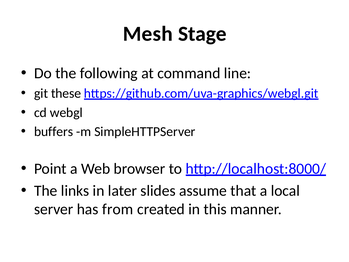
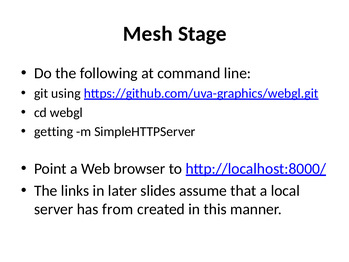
these: these -> using
buffers: buffers -> getting
